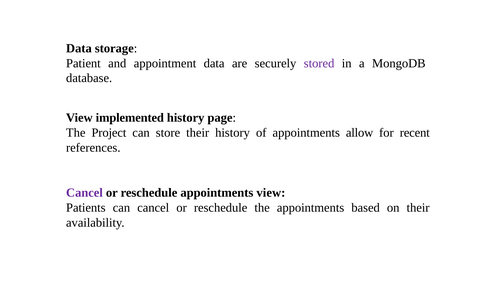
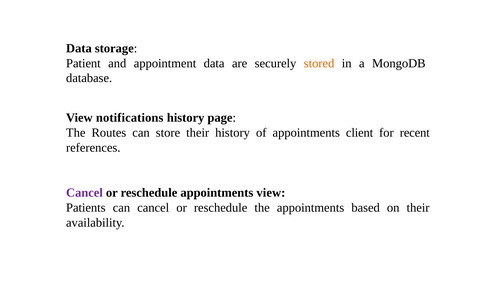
stored colour: purple -> orange
implemented: implemented -> notifications
Project: Project -> Routes
allow: allow -> client
